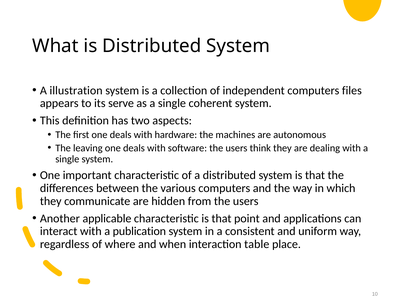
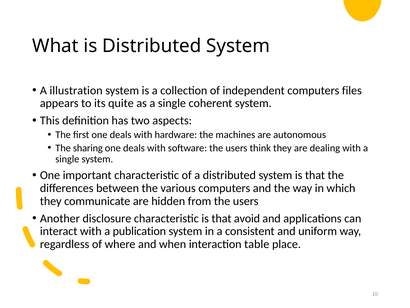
serve: serve -> quite
leaving: leaving -> sharing
applicable: applicable -> disclosure
point: point -> avoid
